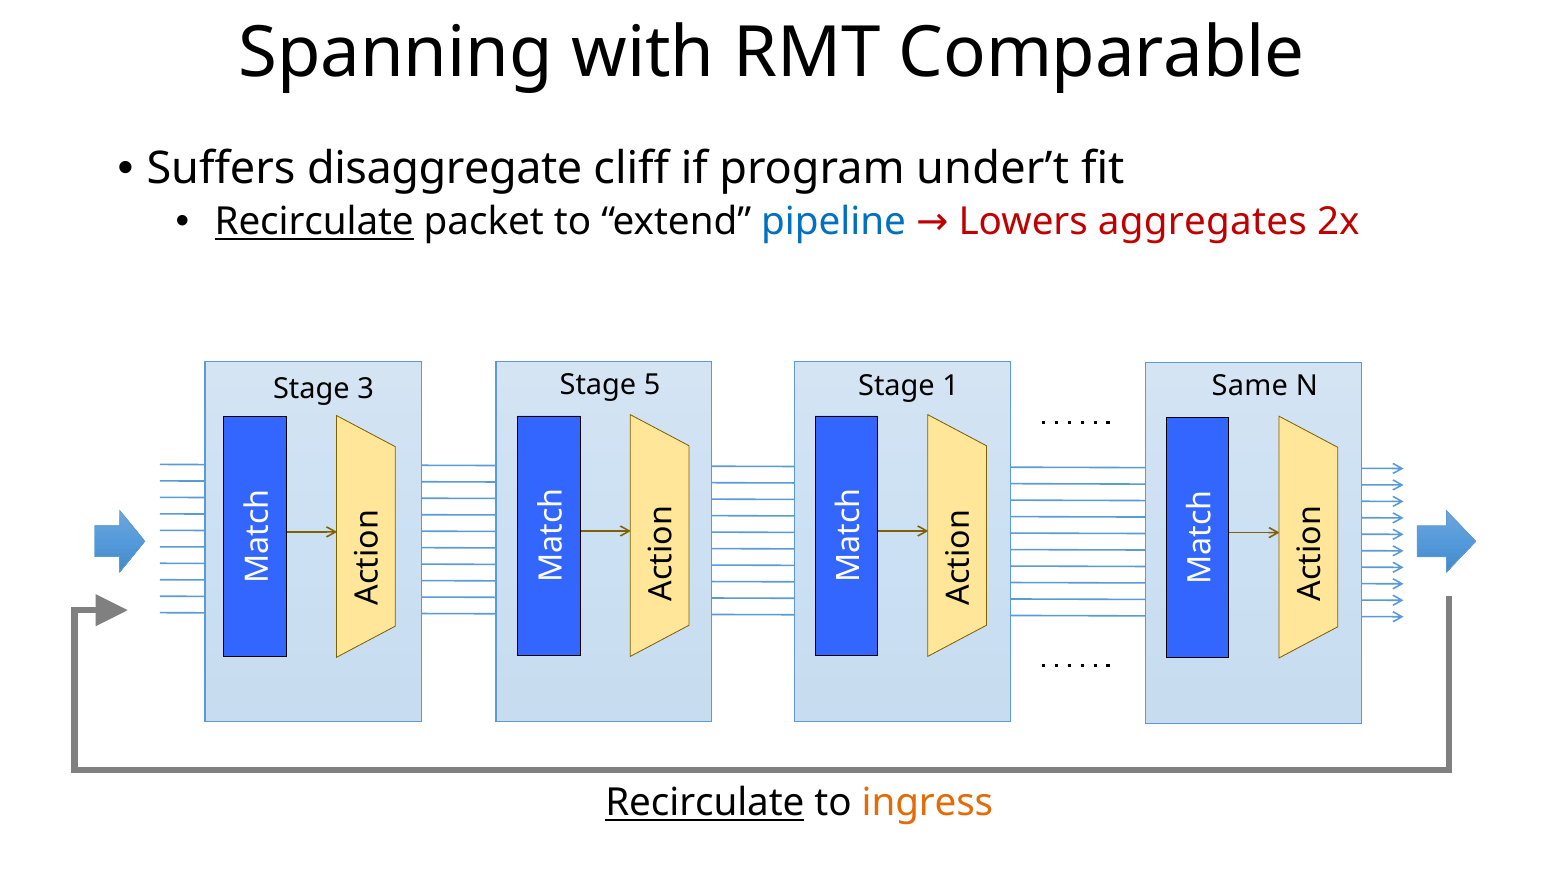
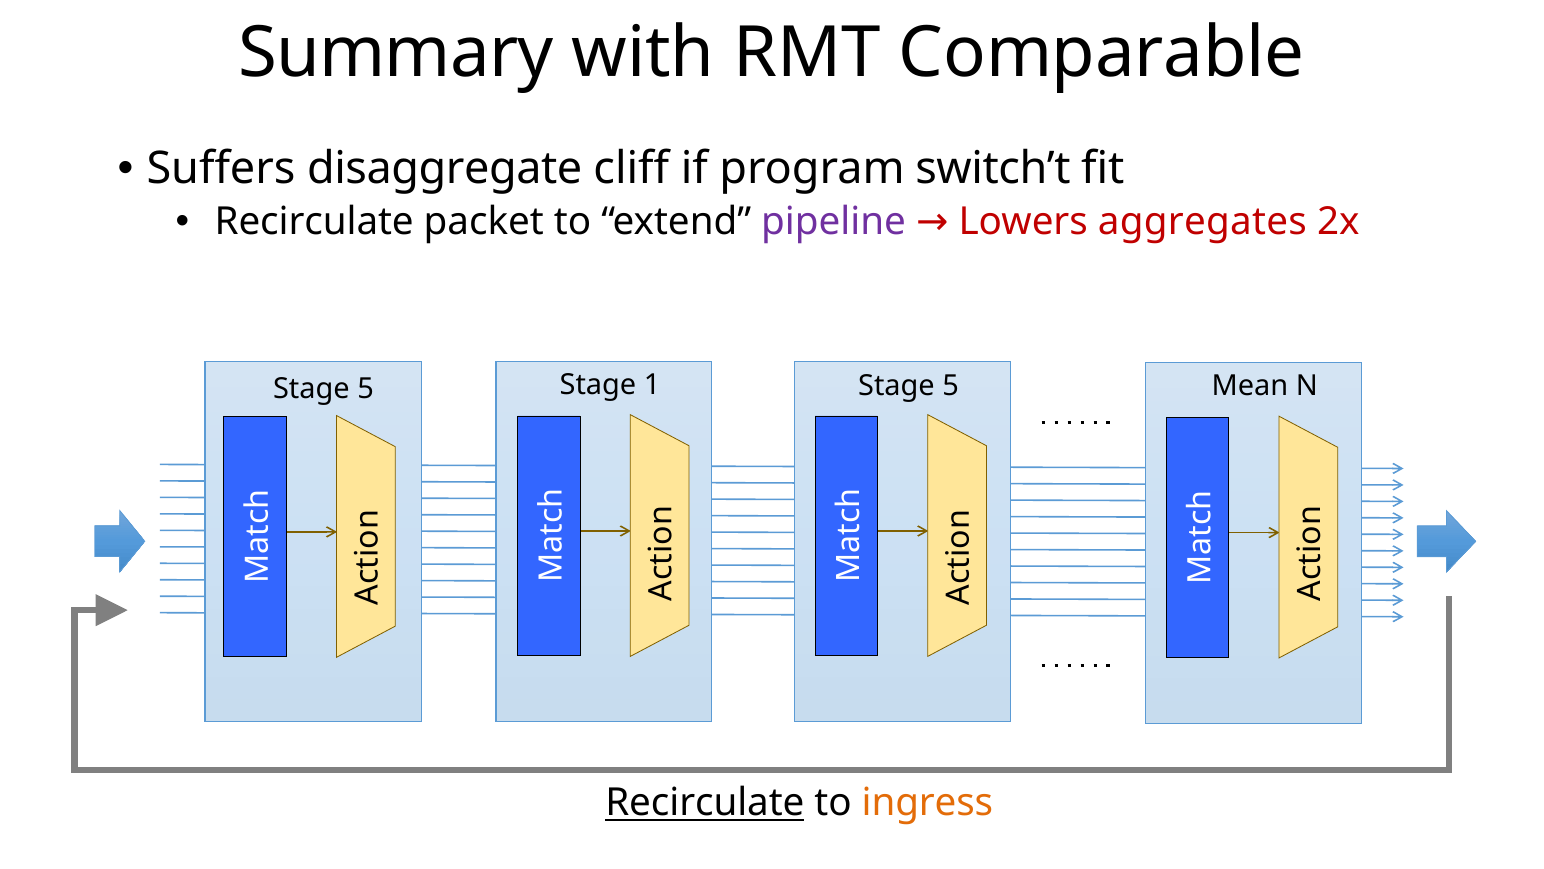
Spanning: Spanning -> Summary
under’t: under’t -> switch’t
Recirculate at (314, 222) underline: present -> none
pipeline colour: blue -> purple
Same: Same -> Mean
3 at (366, 388): 3 -> 5
5: 5 -> 1
1 at (951, 386): 1 -> 5
